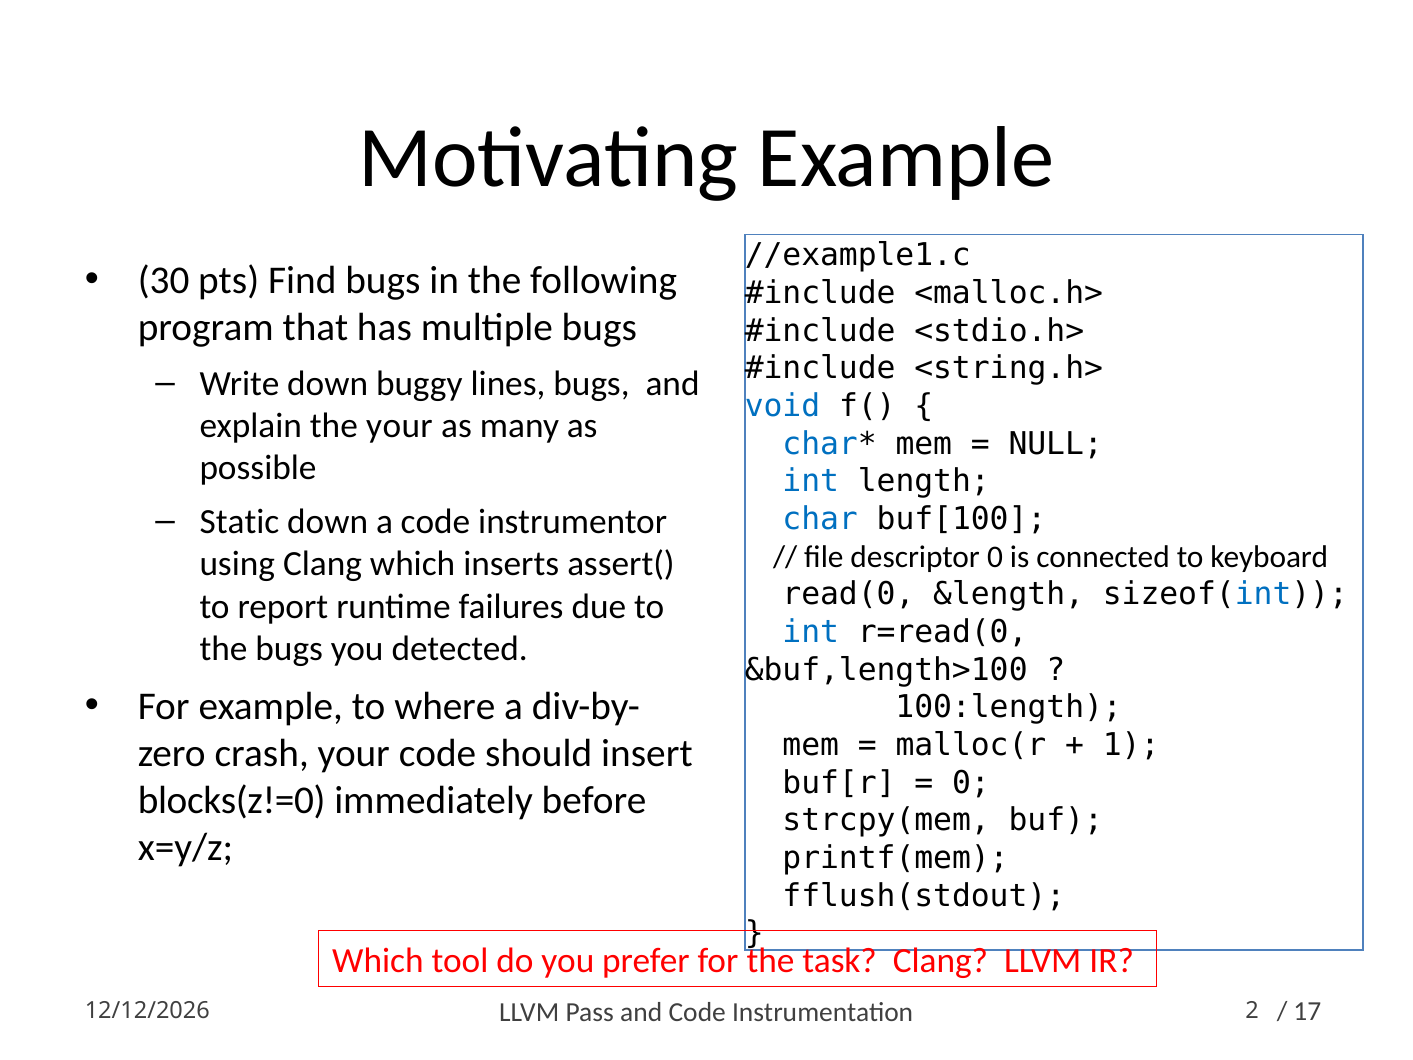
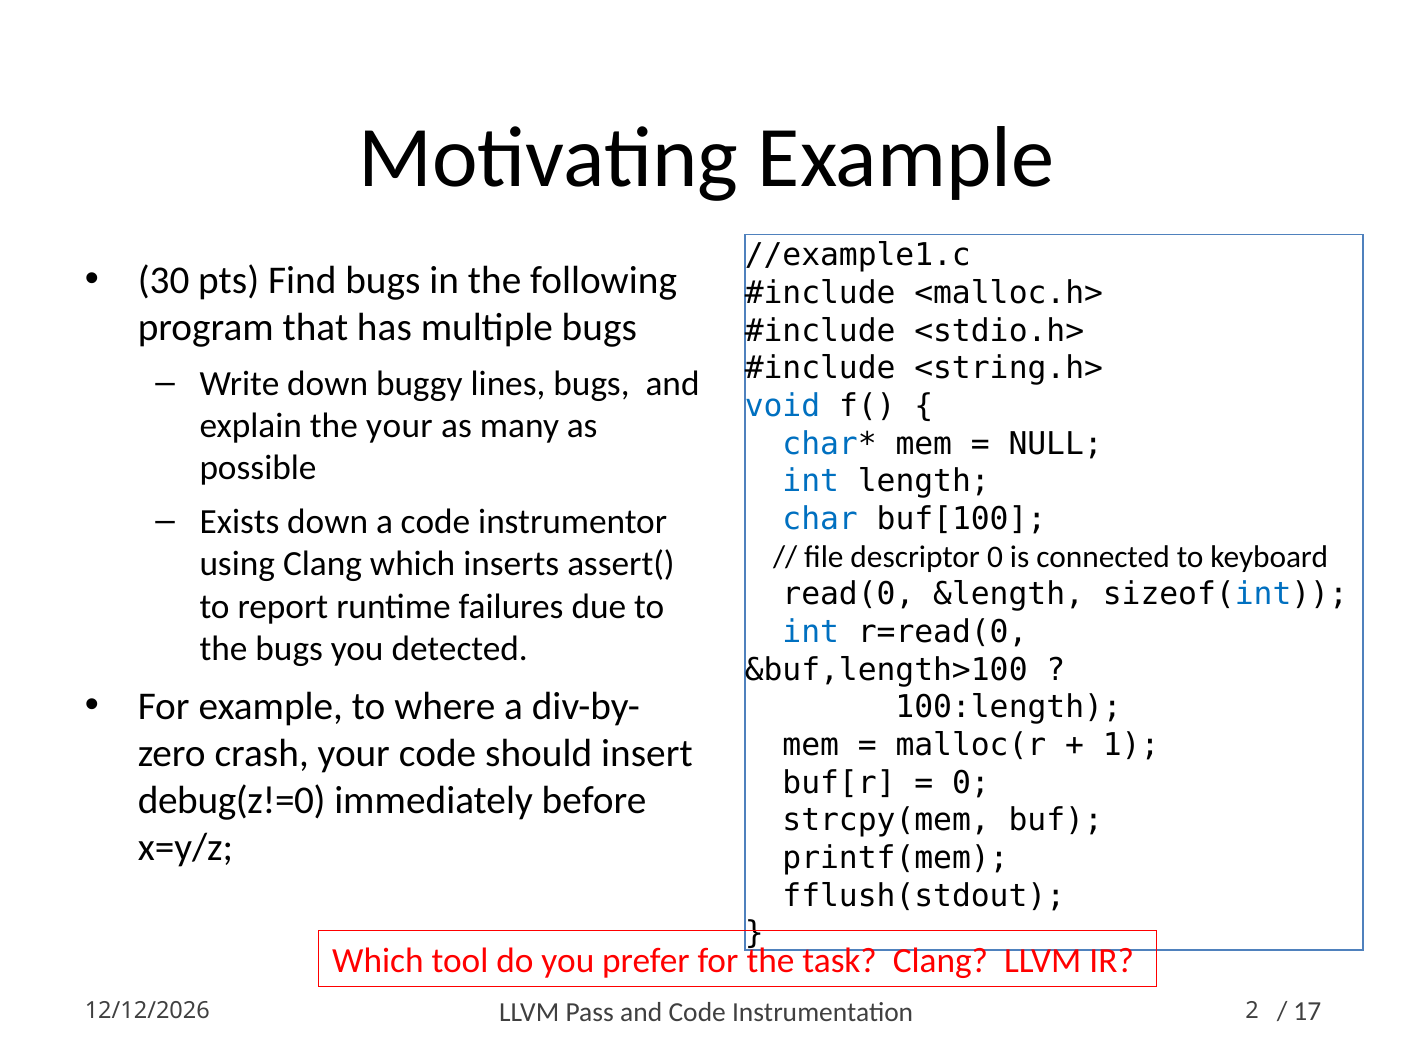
Static: Static -> Exists
blocks(z!=0: blocks(z!=0 -> debug(z!=0
